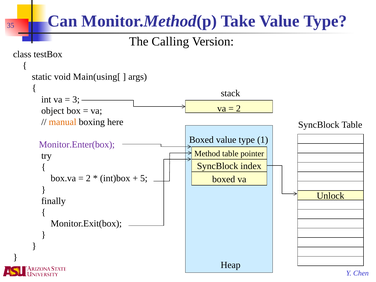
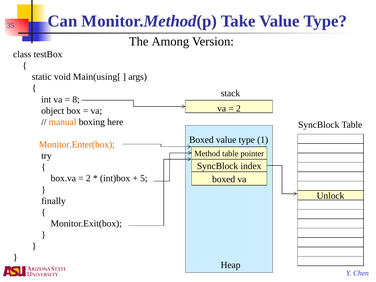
Calling: Calling -> Among
3: 3 -> 8
Monitor.Enter(box colour: purple -> orange
